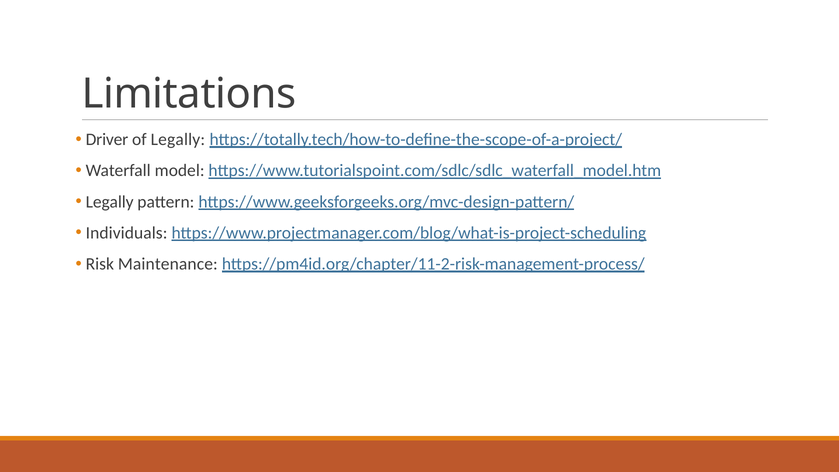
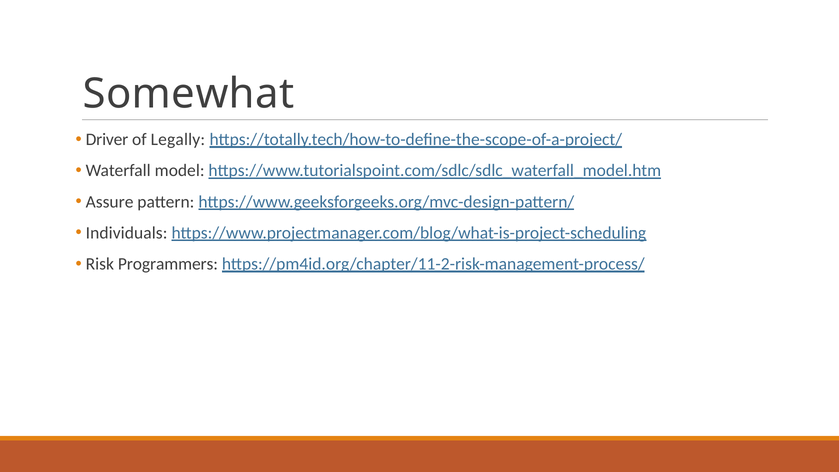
Limitations: Limitations -> Somewhat
Legally at (110, 202): Legally -> Assure
Maintenance: Maintenance -> Programmers
